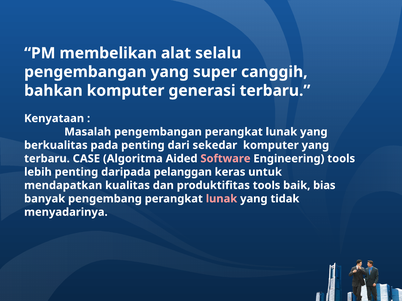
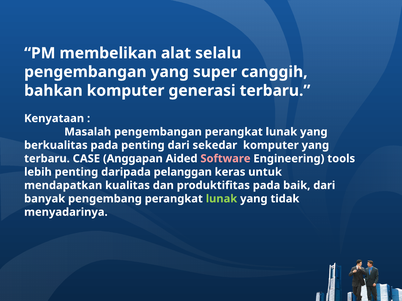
Algoritma: Algoritma -> Anggapan
produktifitas tools: tools -> pada
baik bias: bias -> dari
lunak at (221, 199) colour: pink -> light green
